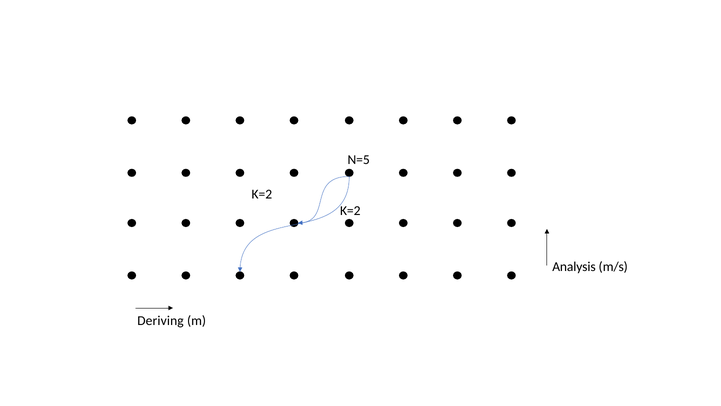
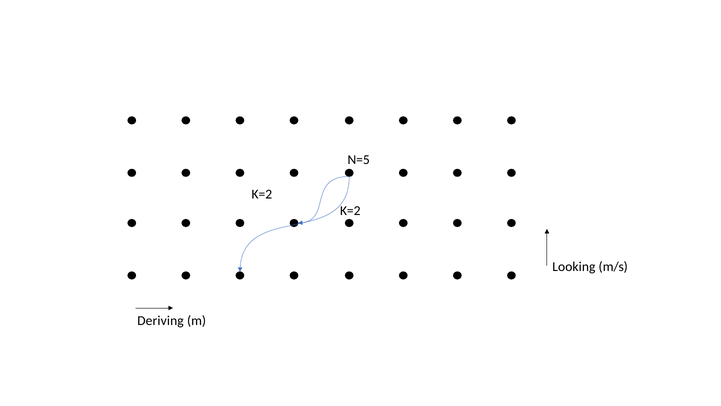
Analysis: Analysis -> Looking
